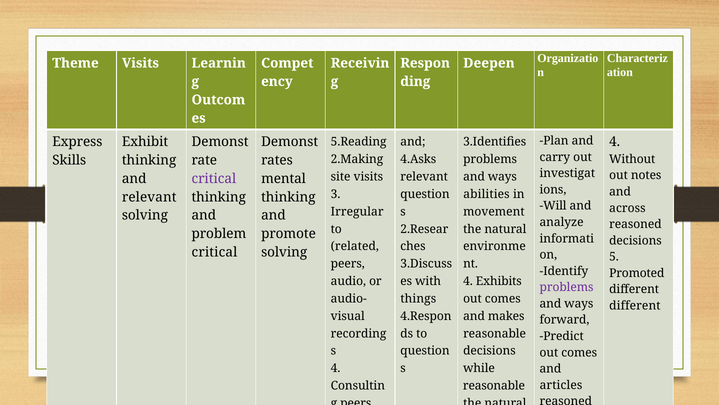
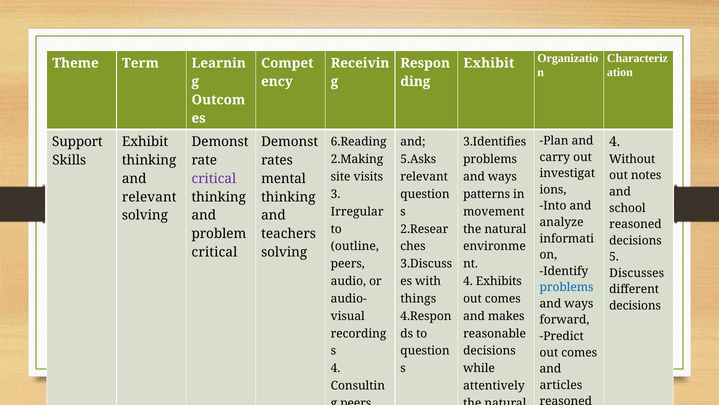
Theme Visits: Visits -> Term
Deepen at (489, 63): Deepen -> Exhibit
Express: Express -> Support
5.Reading: 5.Reading -> 6.Reading
4.Asks: 4.Asks -> 5.Asks
abilities: abilities -> patterns
Will: Will -> Into
across: across -> school
promote: promote -> teachers
related: related -> outline
Promoted: Promoted -> Discusses
problems at (567, 287) colour: purple -> blue
different at (635, 305): different -> decisions
reasonable at (494, 385): reasonable -> attentively
